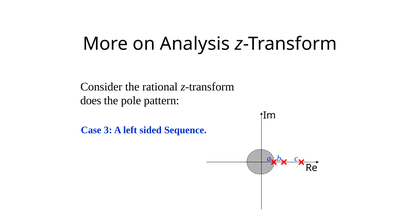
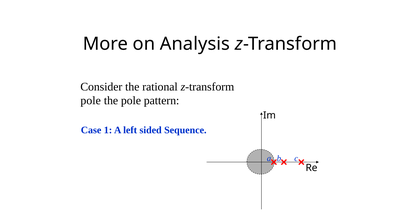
does at (91, 101): does -> pole
3: 3 -> 1
